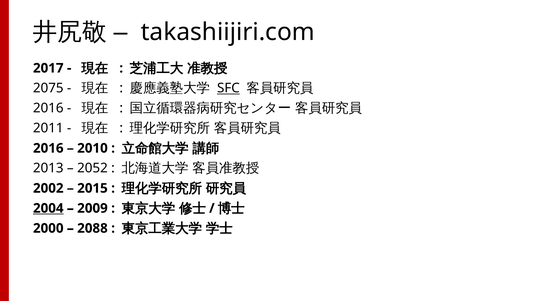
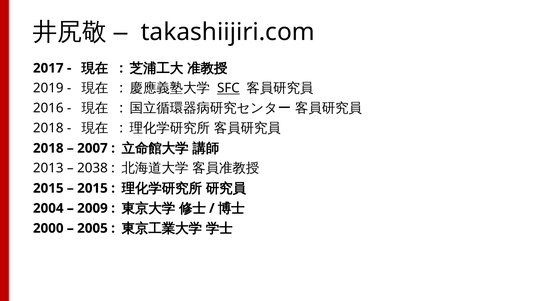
2075: 2075 -> 2019
2011 at (48, 128): 2011 -> 2018
2016 at (48, 148): 2016 -> 2018
2010: 2010 -> 2007
2052: 2052 -> 2038
2002 at (48, 188): 2002 -> 2015
2004 underline: present -> none
2088: 2088 -> 2005
